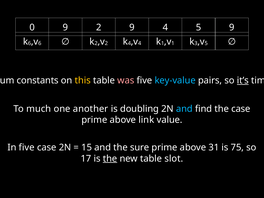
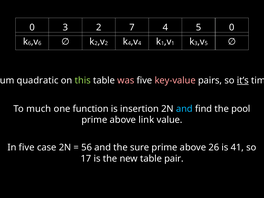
0 9: 9 -> 3
2 9: 9 -> 7
5 9: 9 -> 0
constants: constants -> quadratic
this colour: yellow -> light green
key-value colour: light blue -> pink
another: another -> function
doubling: doubling -> insertion
the case: case -> pool
15: 15 -> 56
31: 31 -> 26
75: 75 -> 41
the at (110, 159) underline: present -> none
slot: slot -> pair
